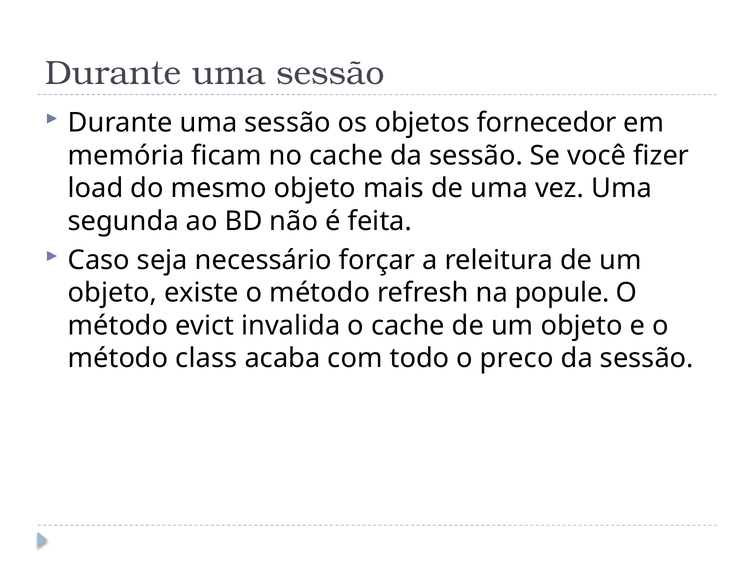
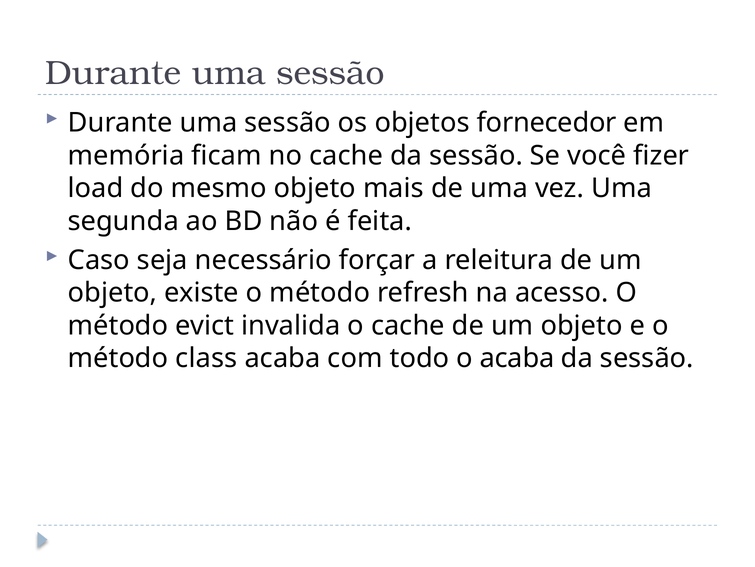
popule: popule -> acesso
o preco: preco -> acaba
